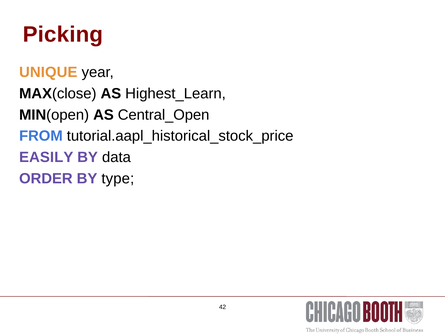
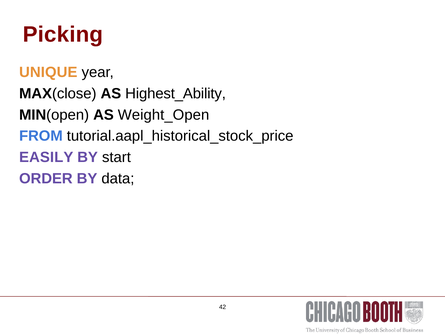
Highest_Learn: Highest_Learn -> Highest_Ability
Central_Open: Central_Open -> Weight_Open
data: data -> start
type: type -> data
